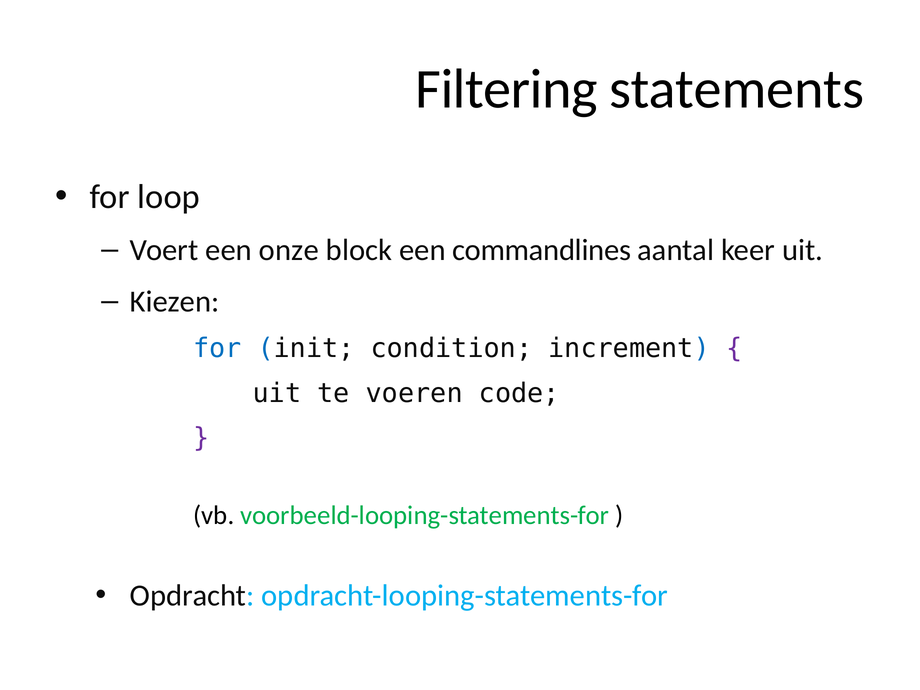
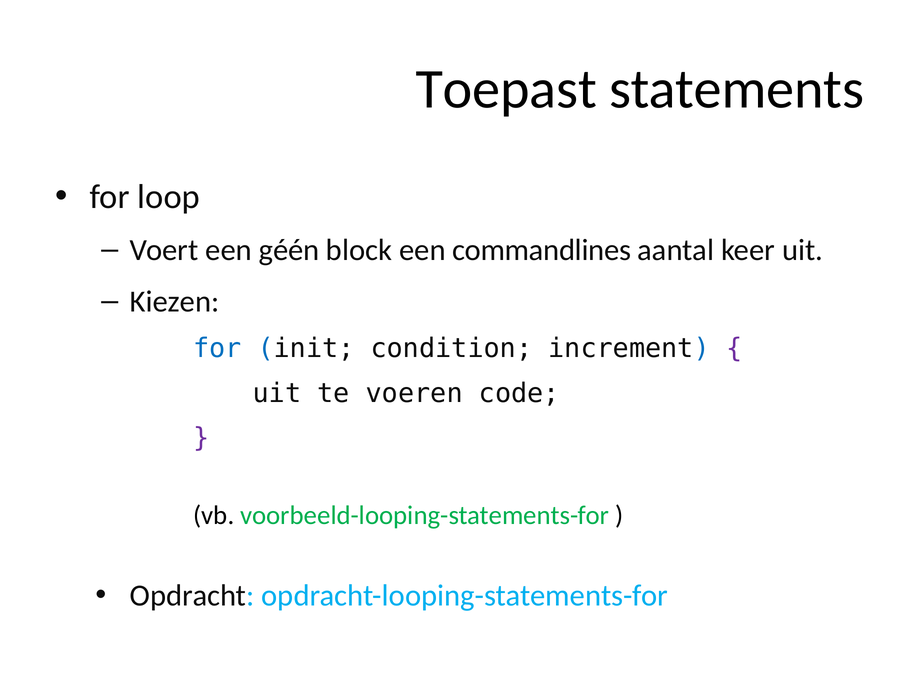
Filtering: Filtering -> Toepast
onze: onze -> géén
